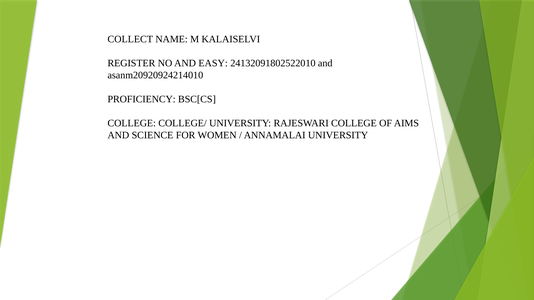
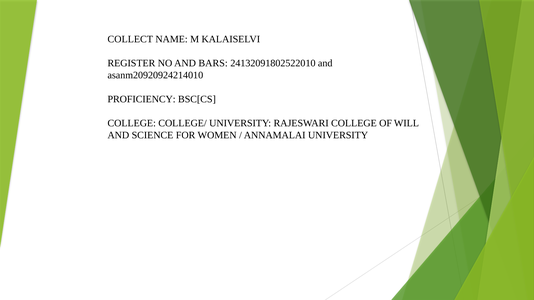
EASY: EASY -> BARS
AIMS: AIMS -> WILL
